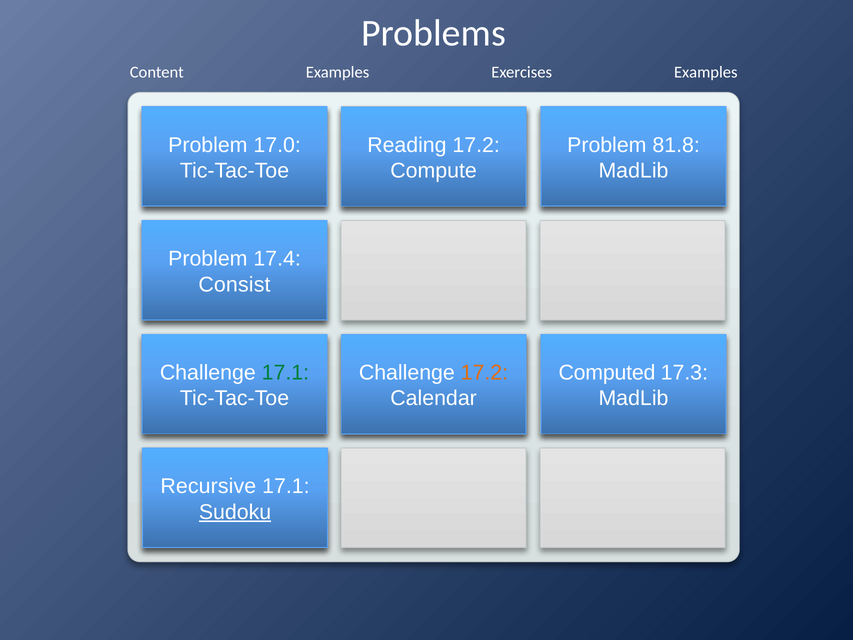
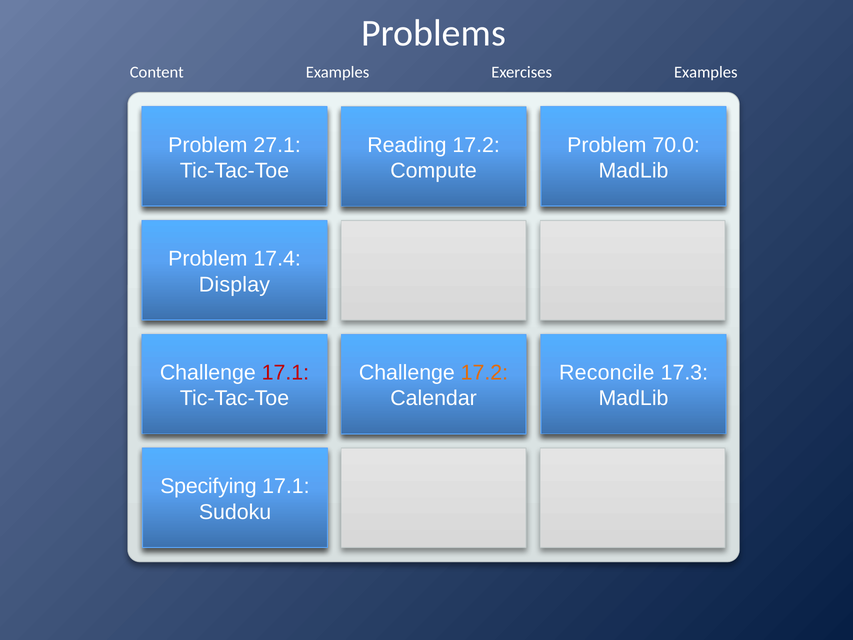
17.0: 17.0 -> 27.1
81.8: 81.8 -> 70.0
Consist: Consist -> Display
17.1 at (285, 373) colour: green -> red
Computed: Computed -> Reconcile
Recursive: Recursive -> Specifying
Sudoku underline: present -> none
